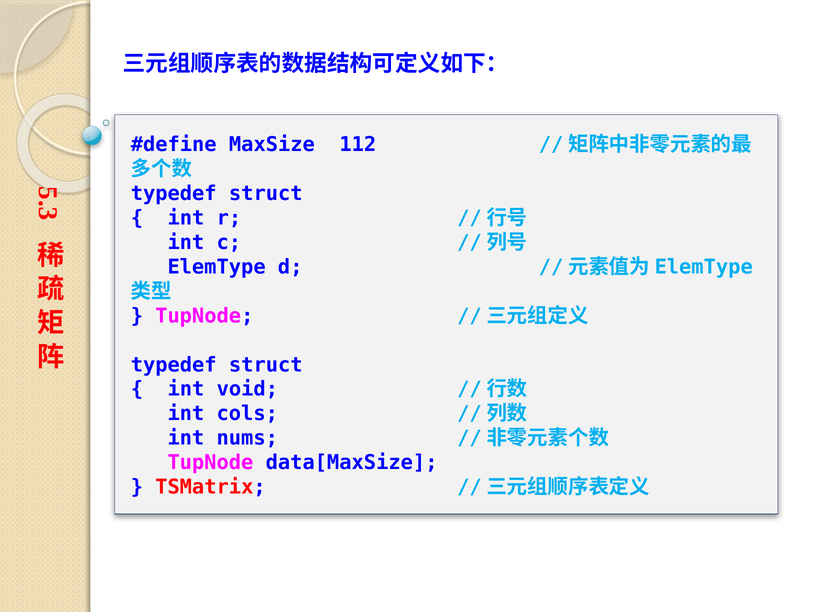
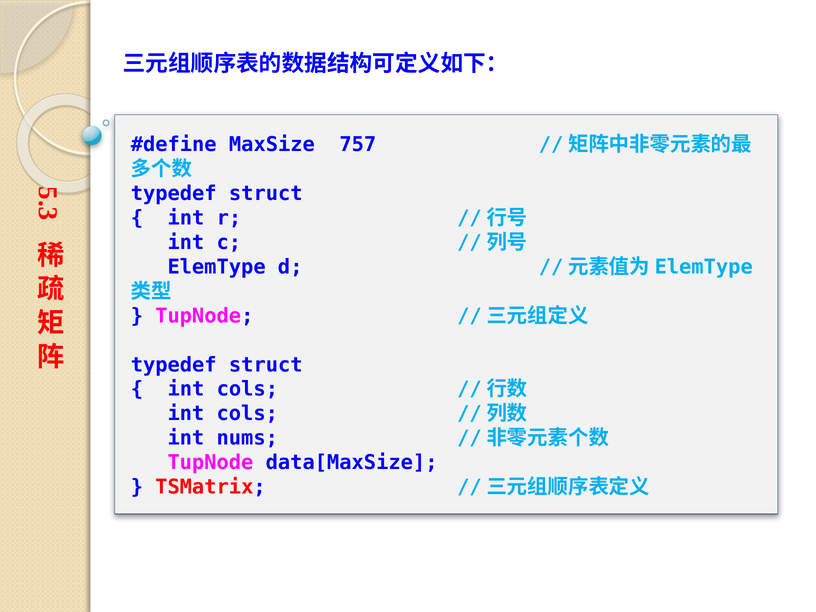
112: 112 -> 757
void at (247, 389): void -> cols
